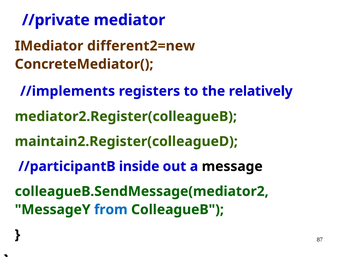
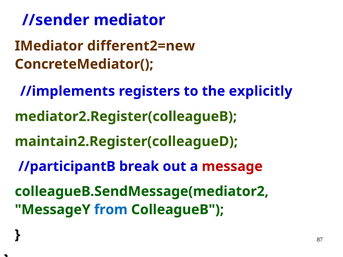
//private: //private -> //sender
relatively: relatively -> explicitly
inside: inside -> break
message colour: black -> red
